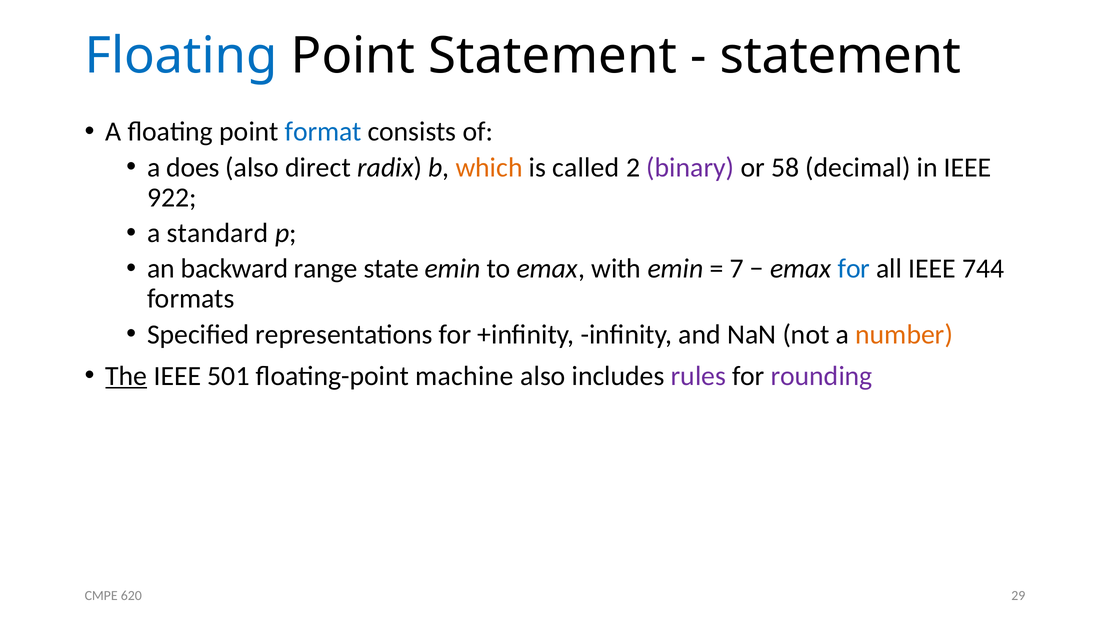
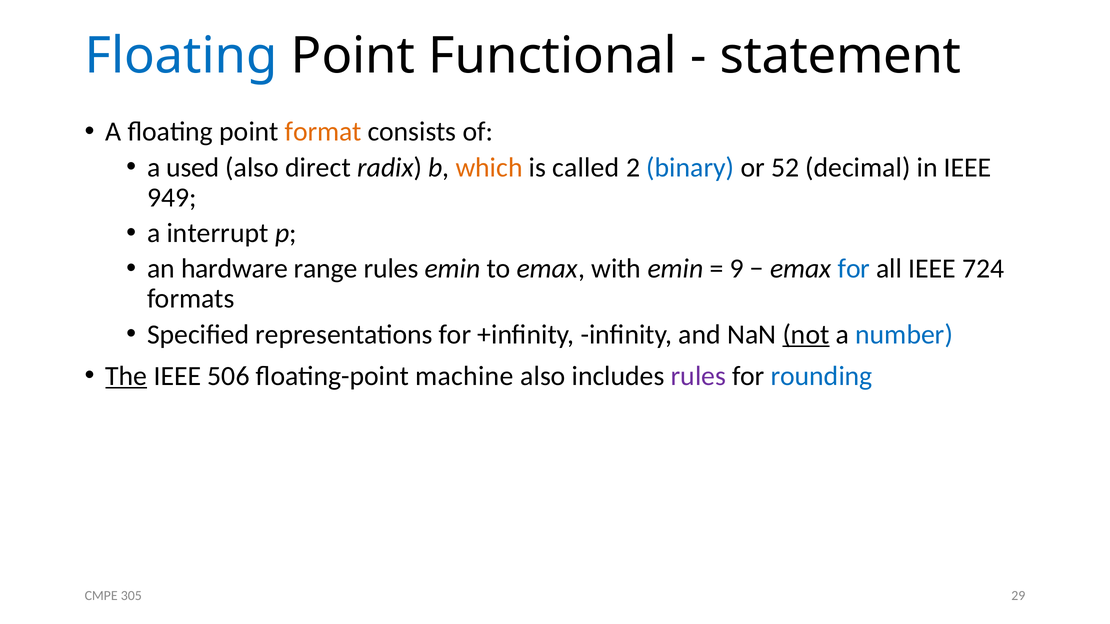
Point Statement: Statement -> Functional
format colour: blue -> orange
does: does -> used
binary colour: purple -> blue
58: 58 -> 52
922: 922 -> 949
standard: standard -> interrupt
backward: backward -> hardware
range state: state -> rules
7: 7 -> 9
744: 744 -> 724
not underline: none -> present
number colour: orange -> blue
501: 501 -> 506
rounding colour: purple -> blue
620: 620 -> 305
